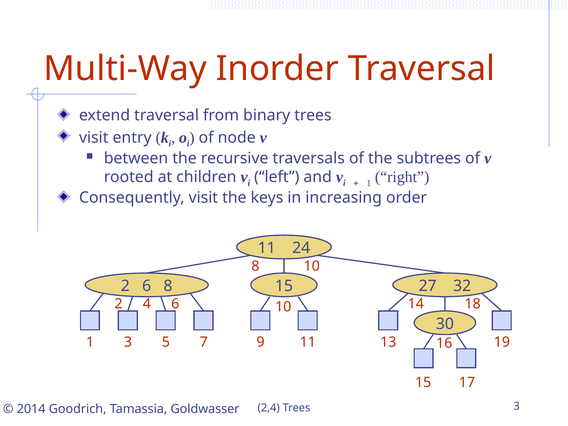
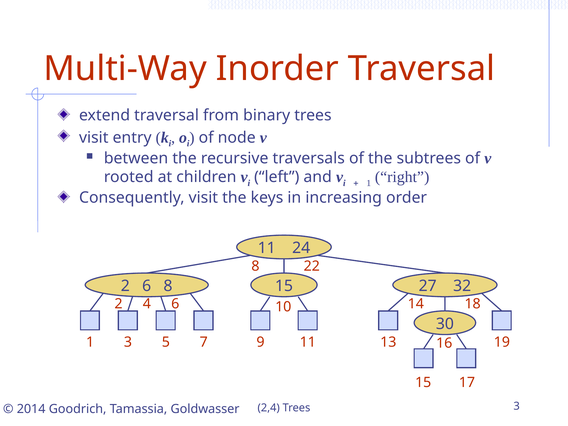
8 10: 10 -> 22
